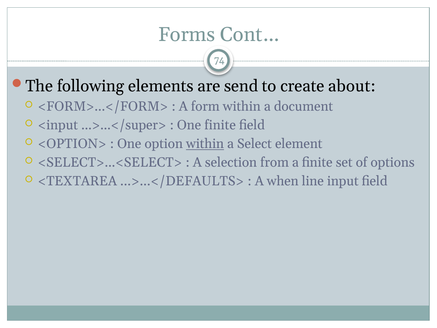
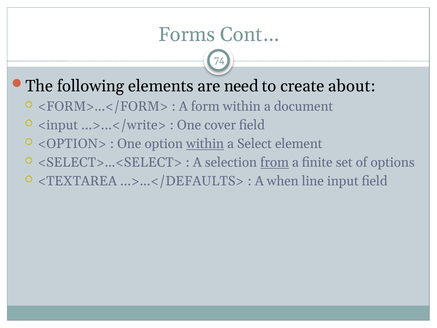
send: send -> need
...>...</super>: ...>...</super> -> ...>...</write>
One finite: finite -> cover
from underline: none -> present
